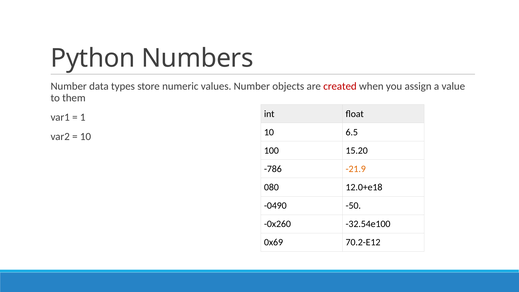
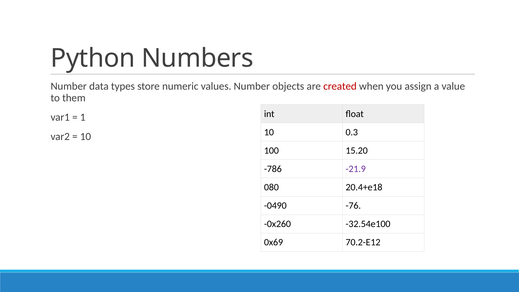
6.5: 6.5 -> 0.3
-21.9 colour: orange -> purple
12.0+e18: 12.0+e18 -> 20.4+e18
-50: -50 -> -76
